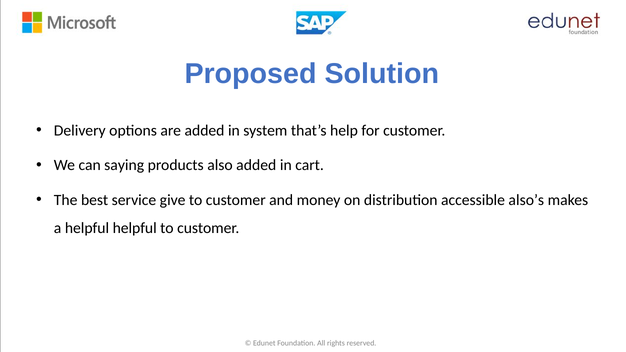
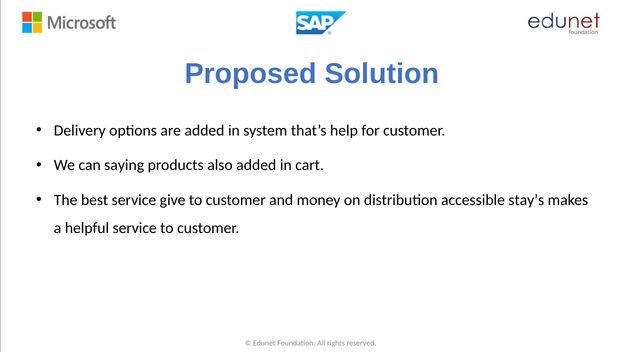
also’s: also’s -> stay’s
helpful helpful: helpful -> service
